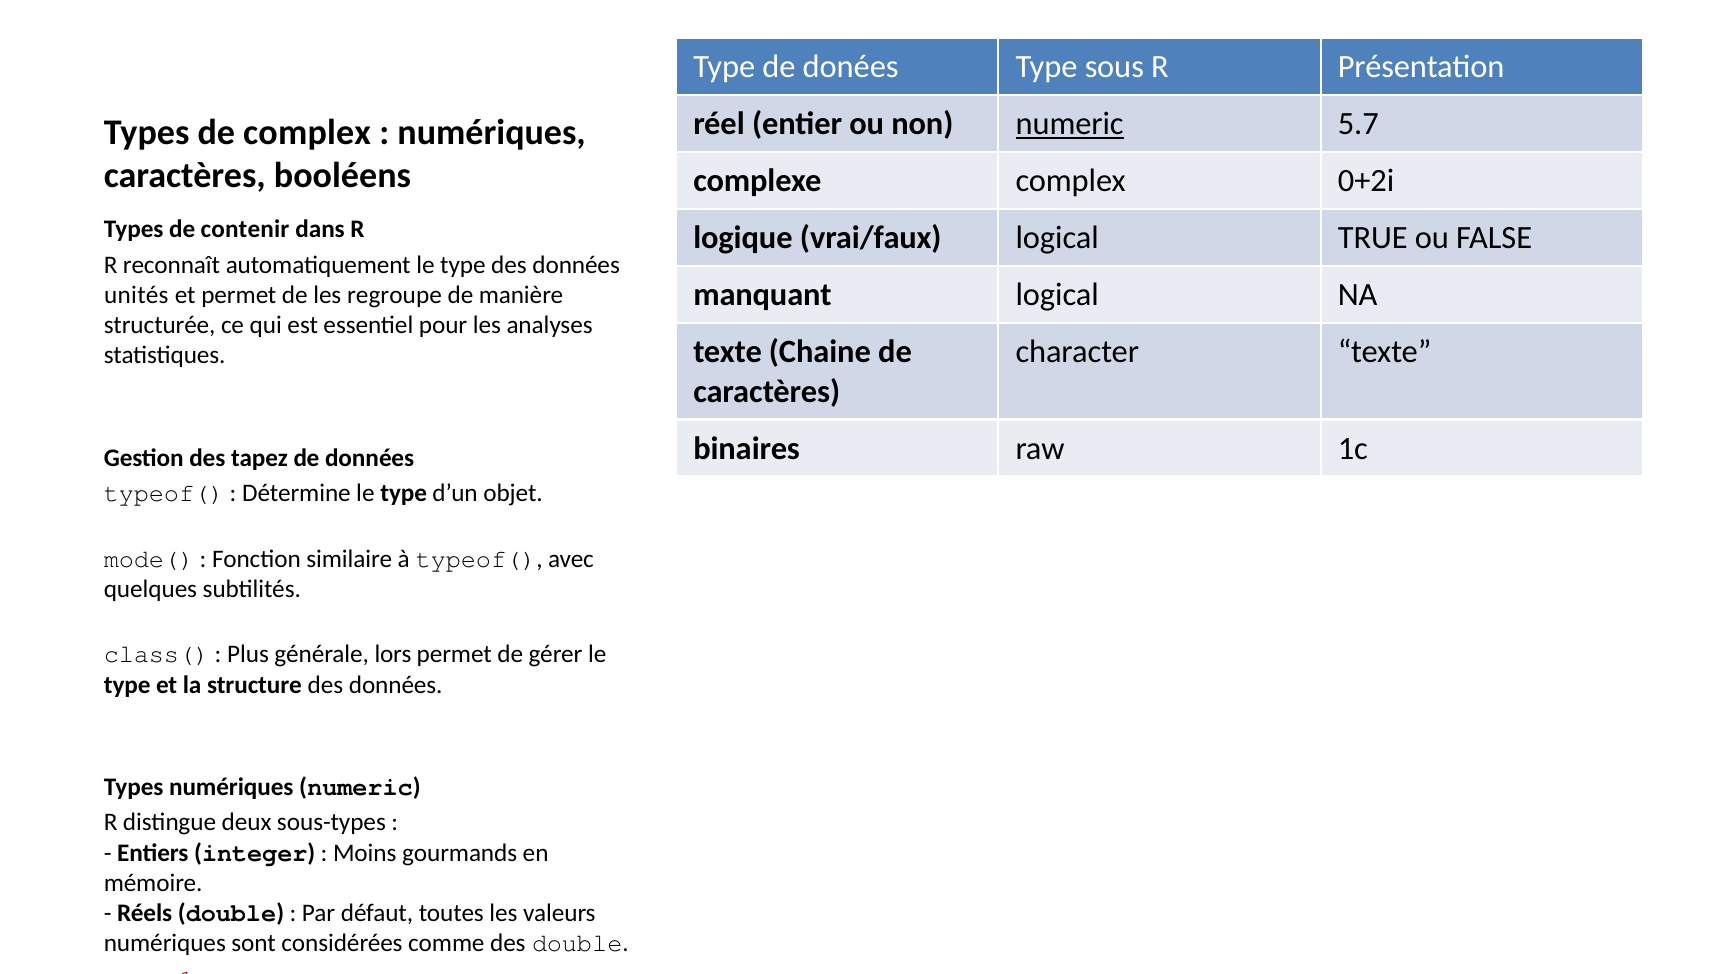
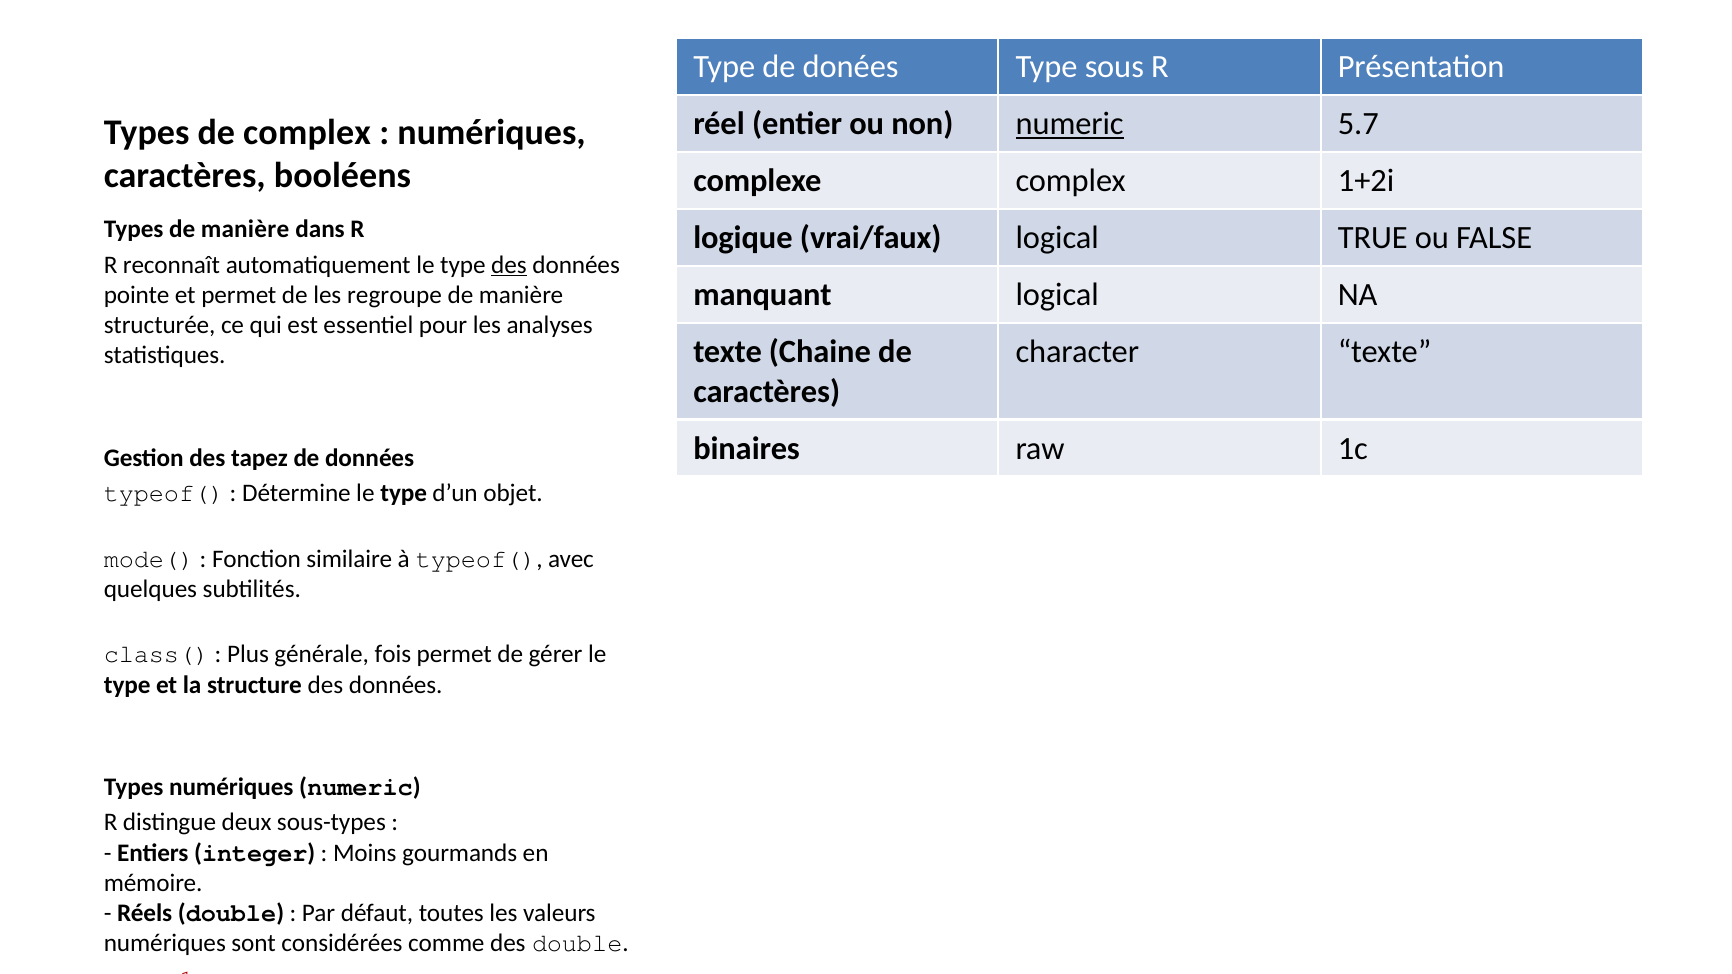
0+2i: 0+2i -> 1+2i
Types de contenir: contenir -> manière
des at (509, 265) underline: none -> present
unités: unités -> pointe
lors: lors -> fois
